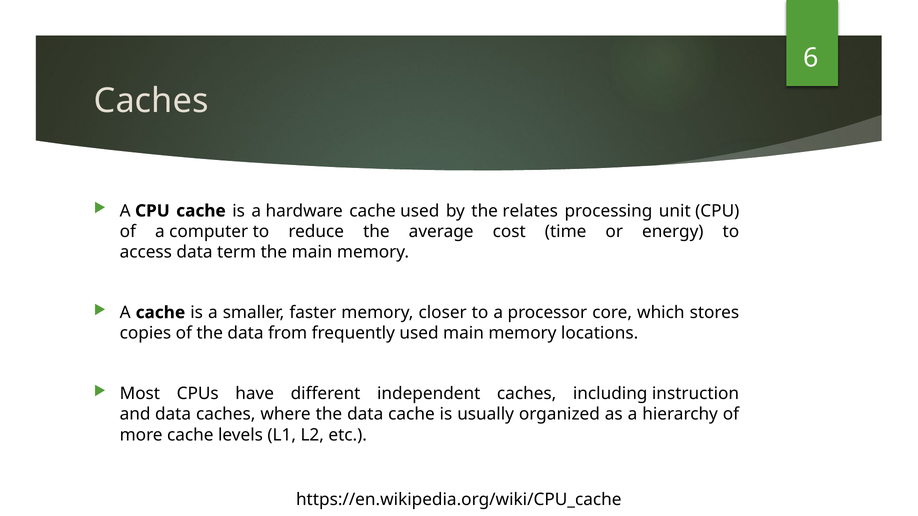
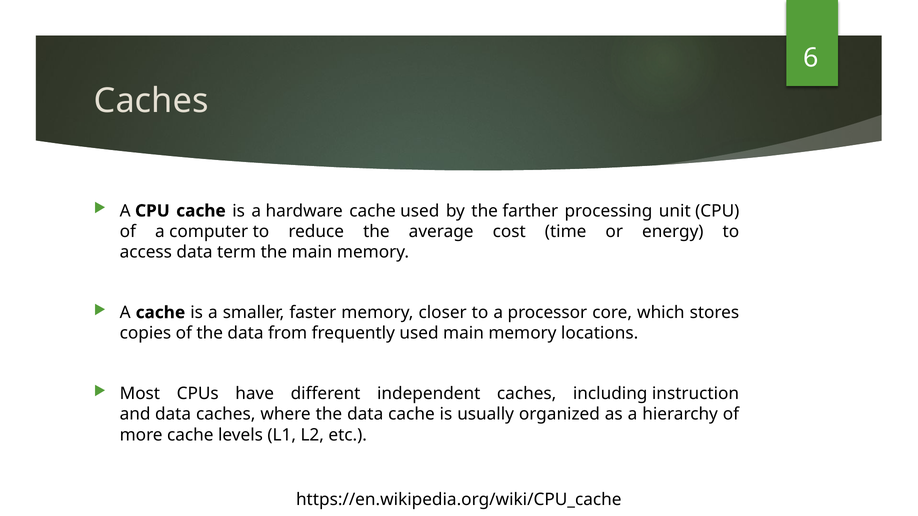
relates: relates -> farther
